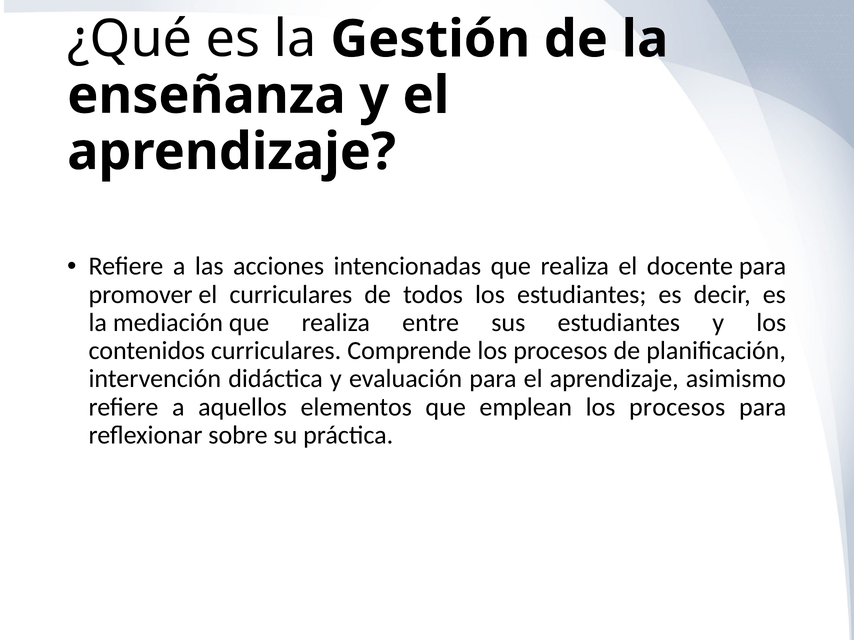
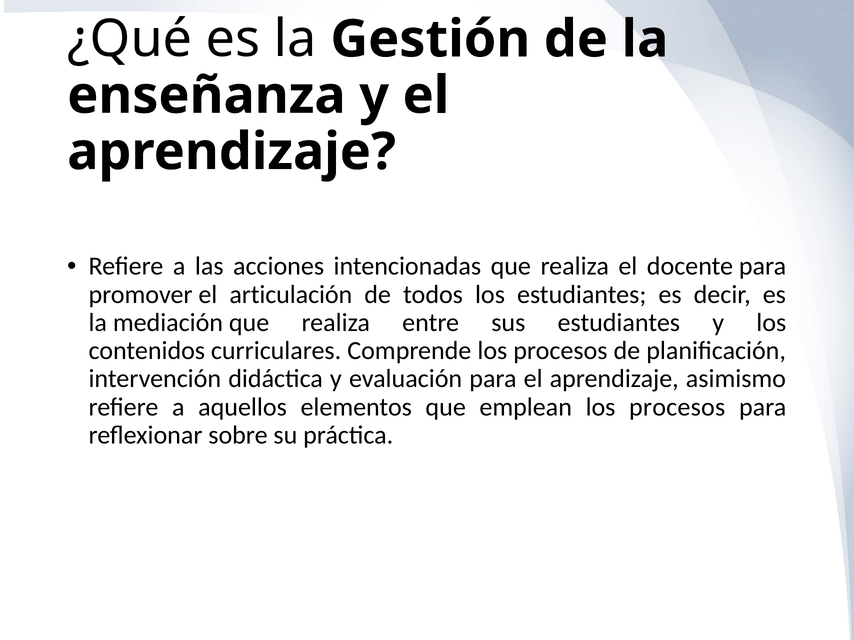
el curriculares: curriculares -> articulación
